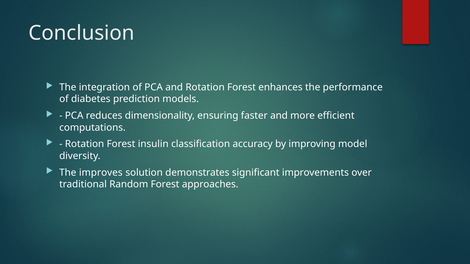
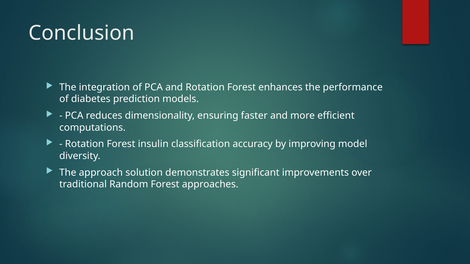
improves: improves -> approach
